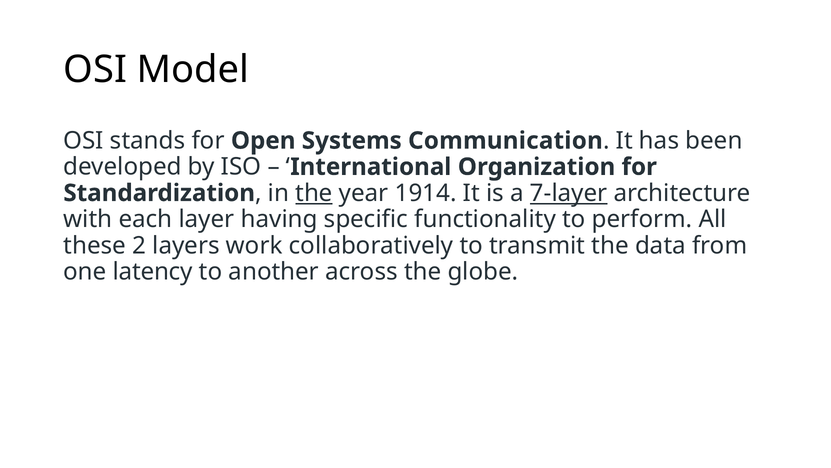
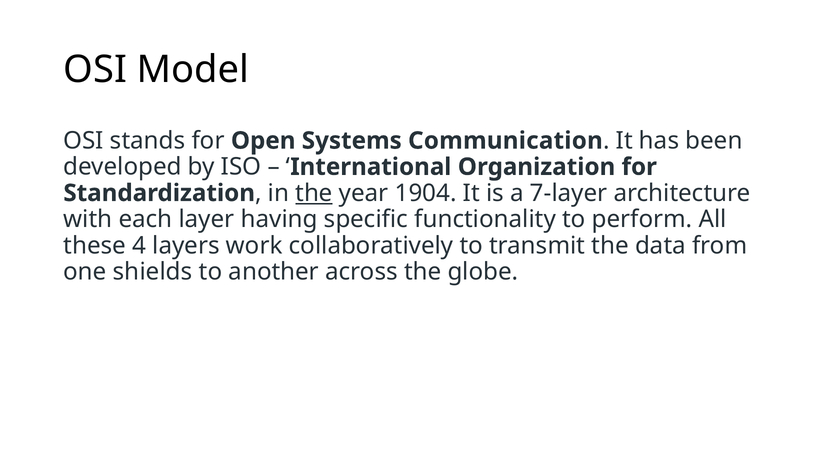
1914: 1914 -> 1904
7-layer underline: present -> none
2: 2 -> 4
latency: latency -> shields
